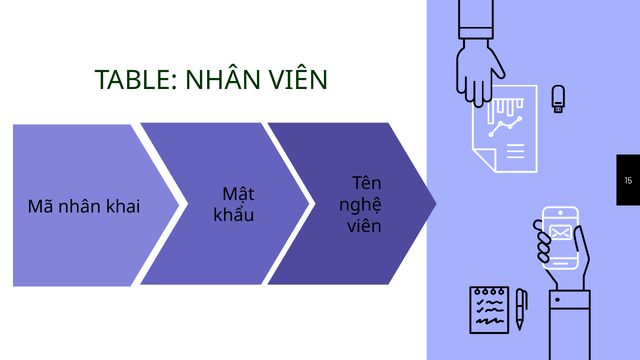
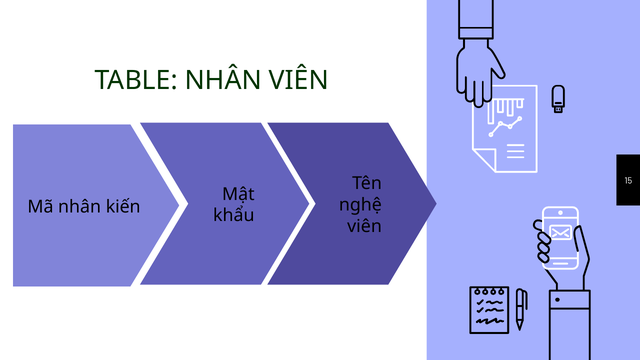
khai: khai -> kiến
